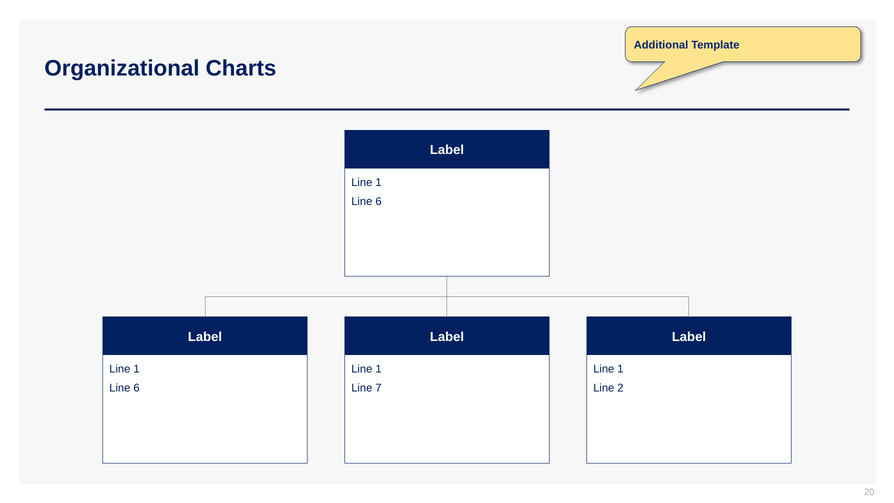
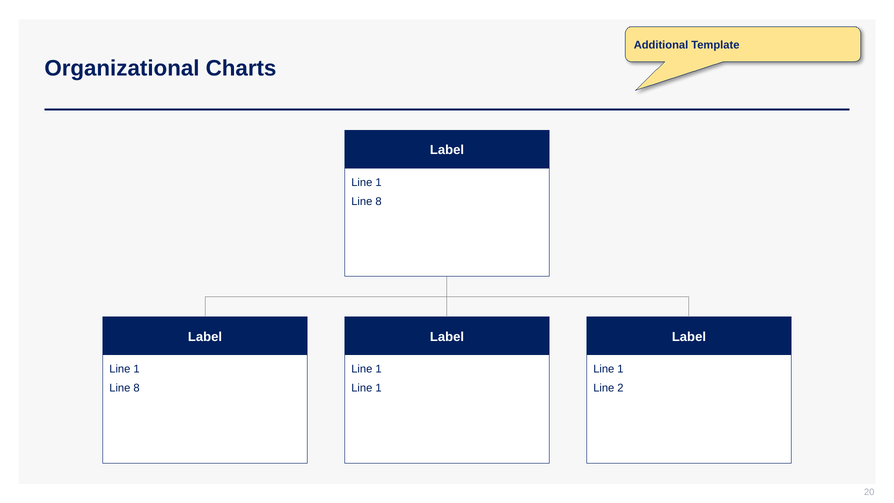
6 at (379, 201): 6 -> 8
6 at (137, 388): 6 -> 8
7 at (379, 388): 7 -> 1
